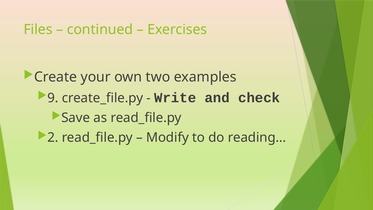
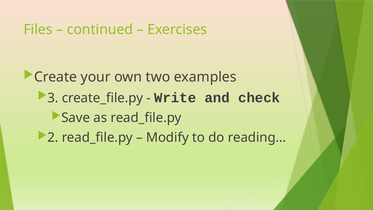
9: 9 -> 3
